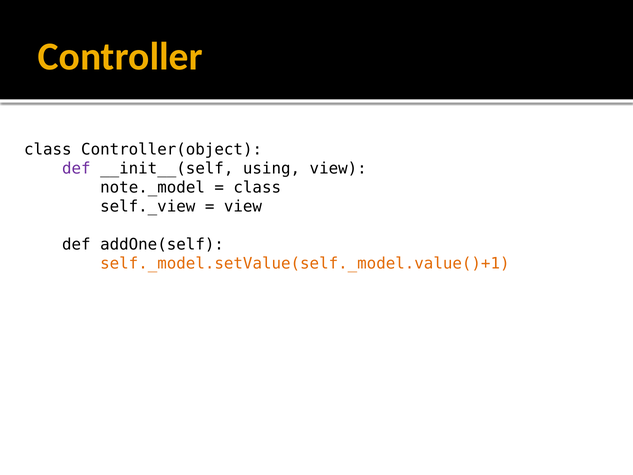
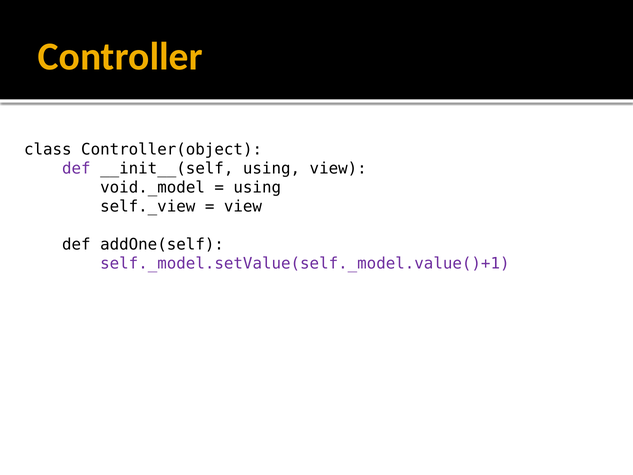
note._model: note._model -> void._model
class at (257, 188): class -> using
self._model.setValue(self._model.value()+1 colour: orange -> purple
